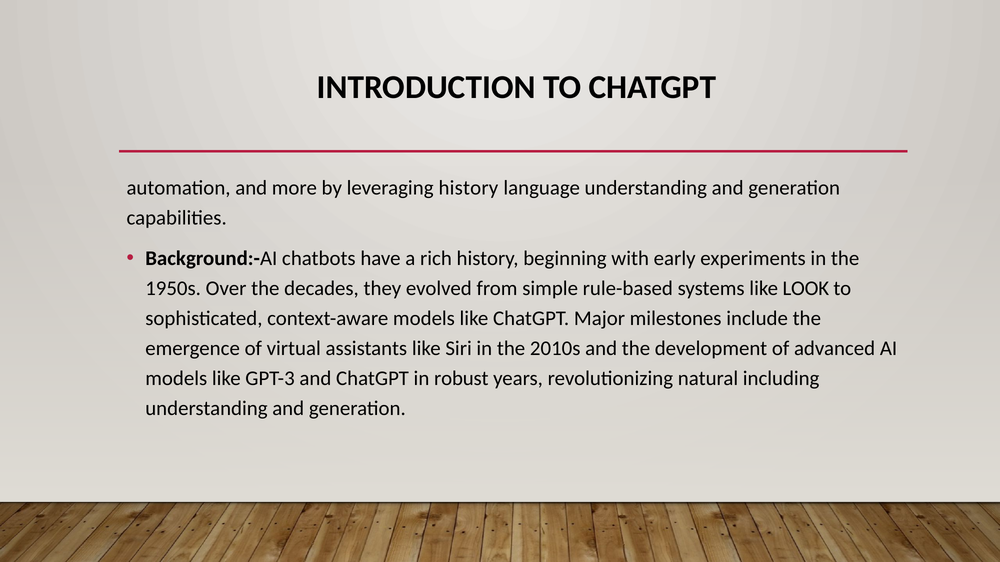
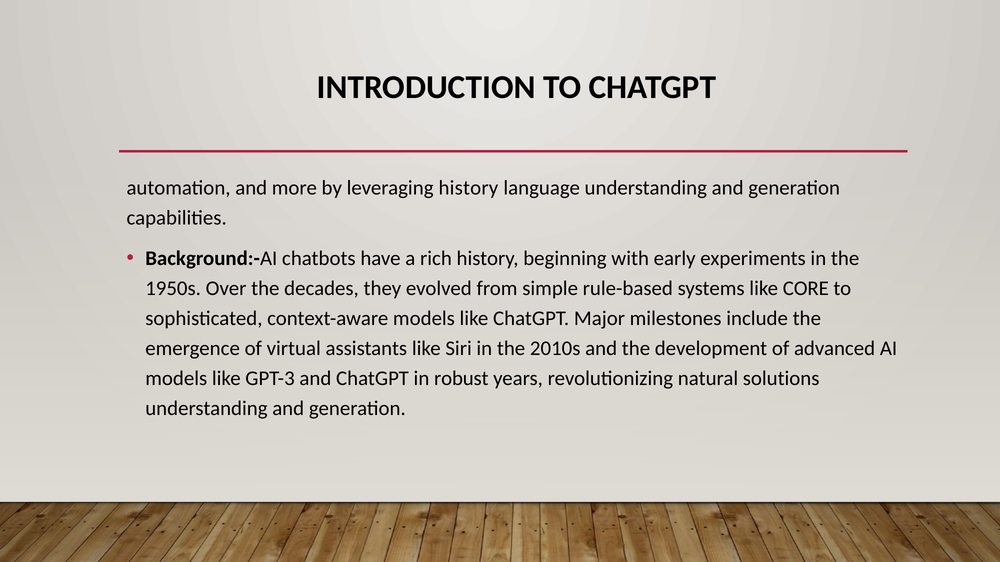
LOOK: LOOK -> CORE
including: including -> solutions
